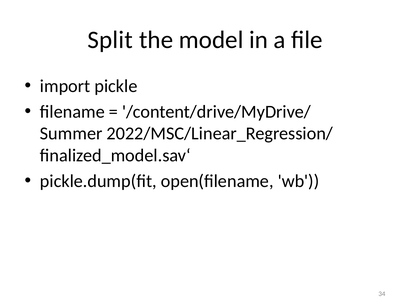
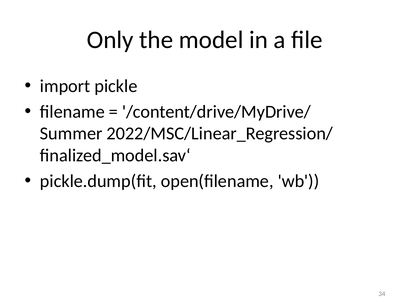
Split: Split -> Only
